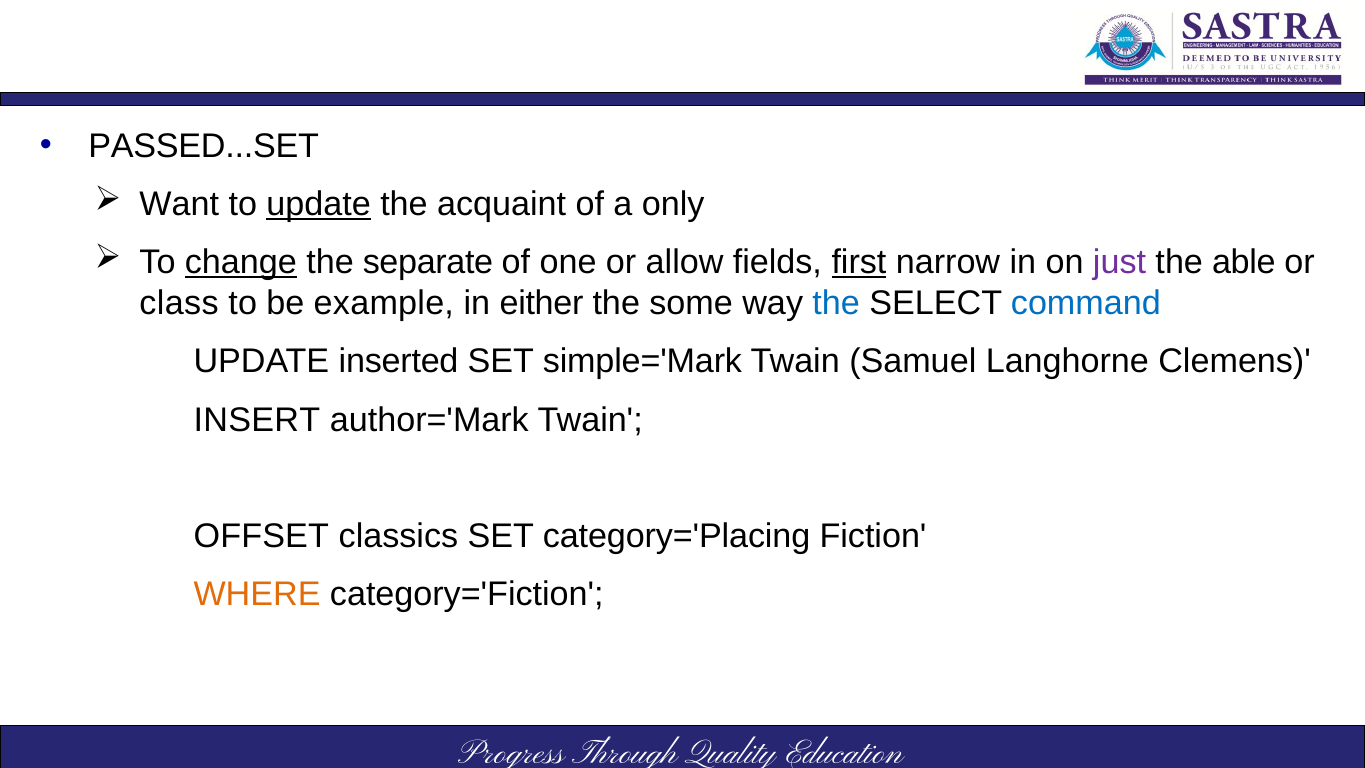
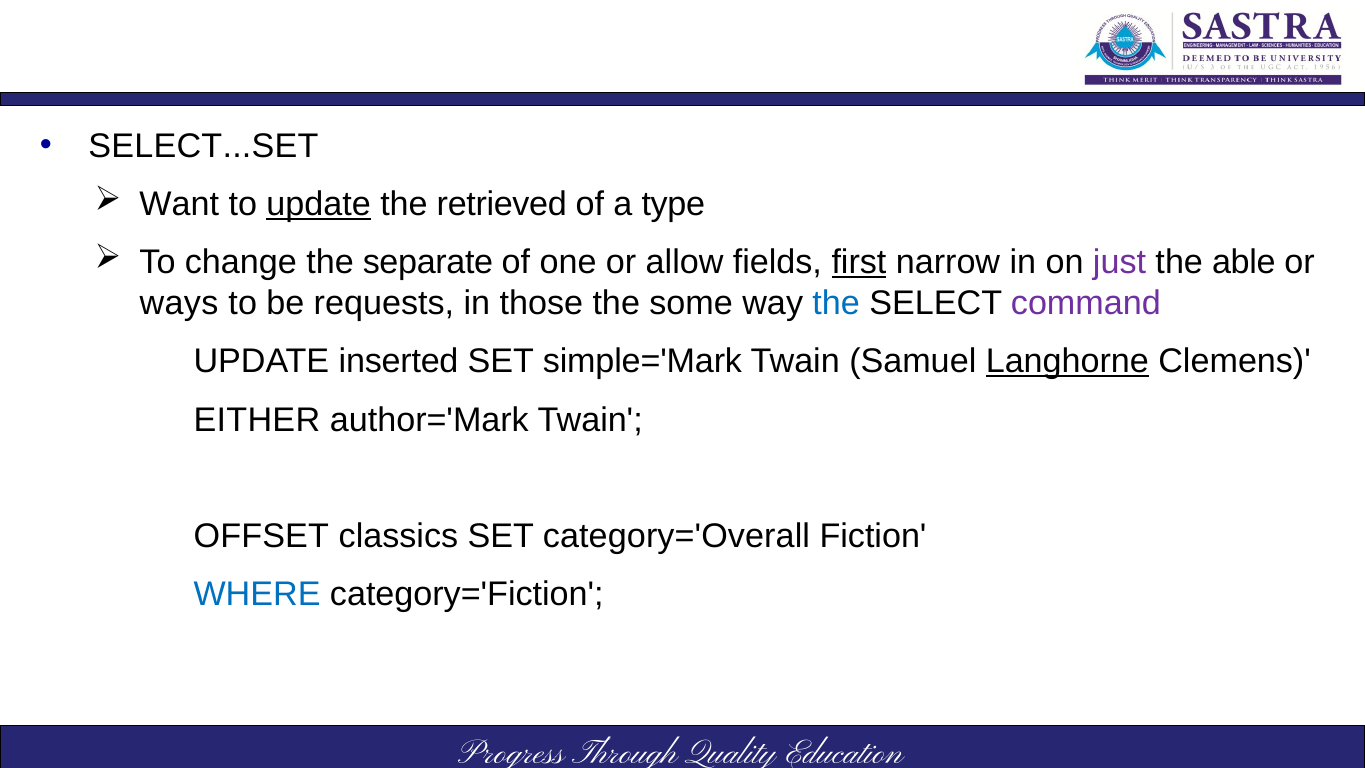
PASSED...SET: PASSED...SET -> SELECT...SET
acquaint: acquaint -> retrieved
only: only -> type
change underline: present -> none
class: class -> ways
example: example -> requests
either: either -> those
command colour: blue -> purple
Langhorne underline: none -> present
INSERT: INSERT -> EITHER
category='Placing: category='Placing -> category='Overall
WHERE colour: orange -> blue
